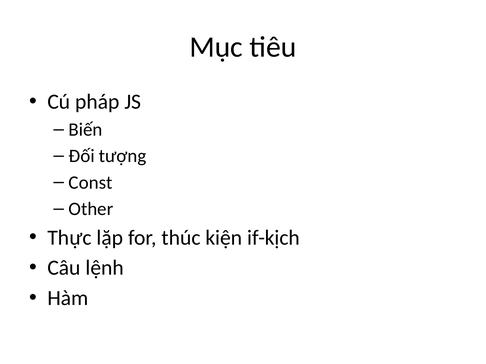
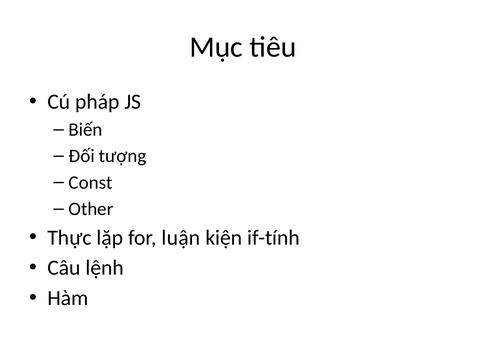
thúc: thúc -> luận
if-kịch: if-kịch -> if-tính
